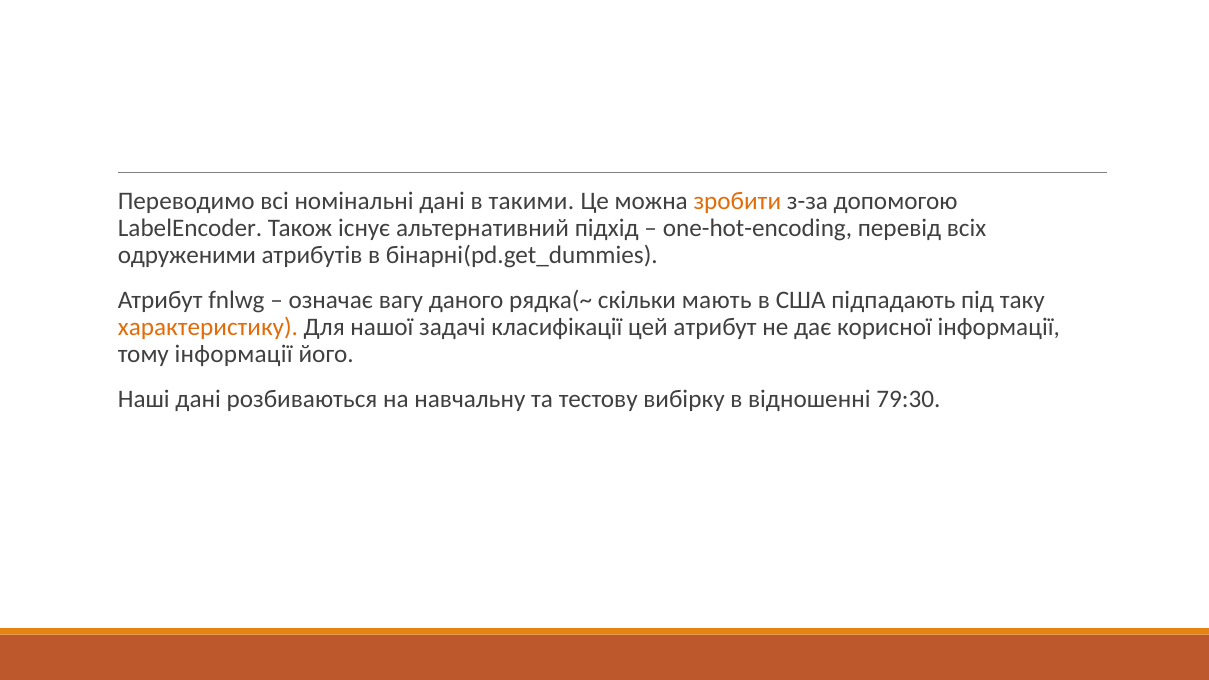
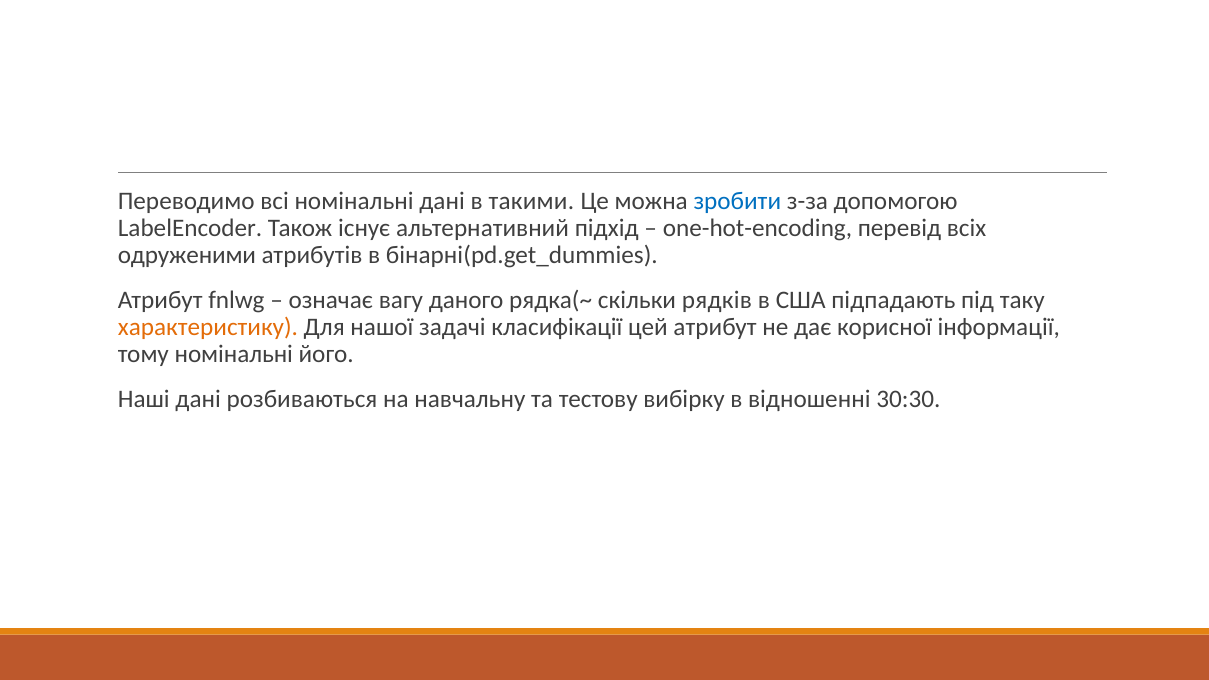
зробити colour: orange -> blue
мають: мають -> рядків
тому інформації: інформації -> номінальні
79:30: 79:30 -> 30:30
